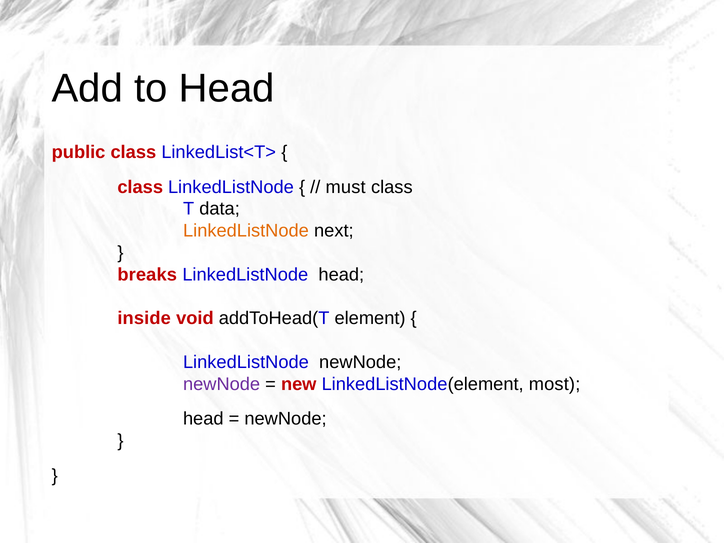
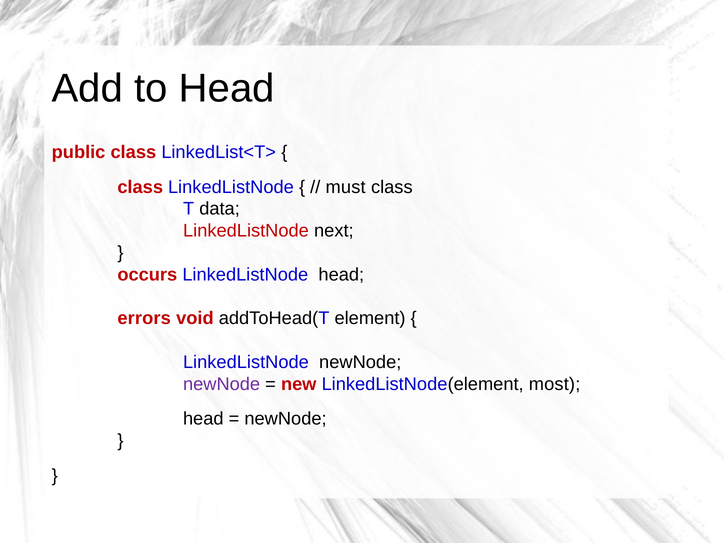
LinkedListNode at (246, 231) colour: orange -> red
breaks: breaks -> occurs
inside: inside -> errors
